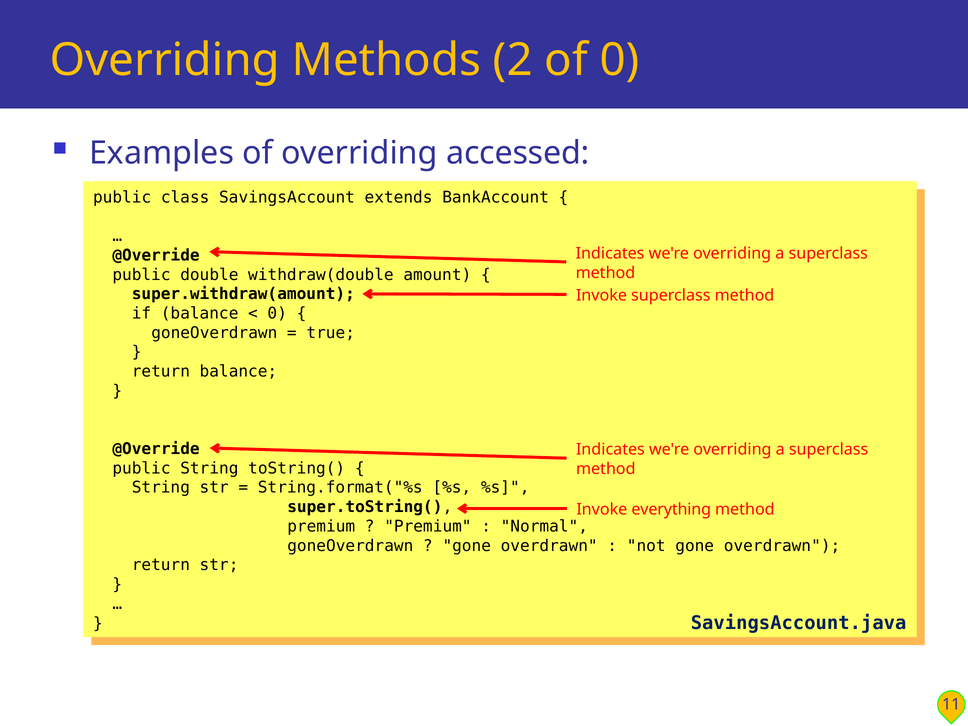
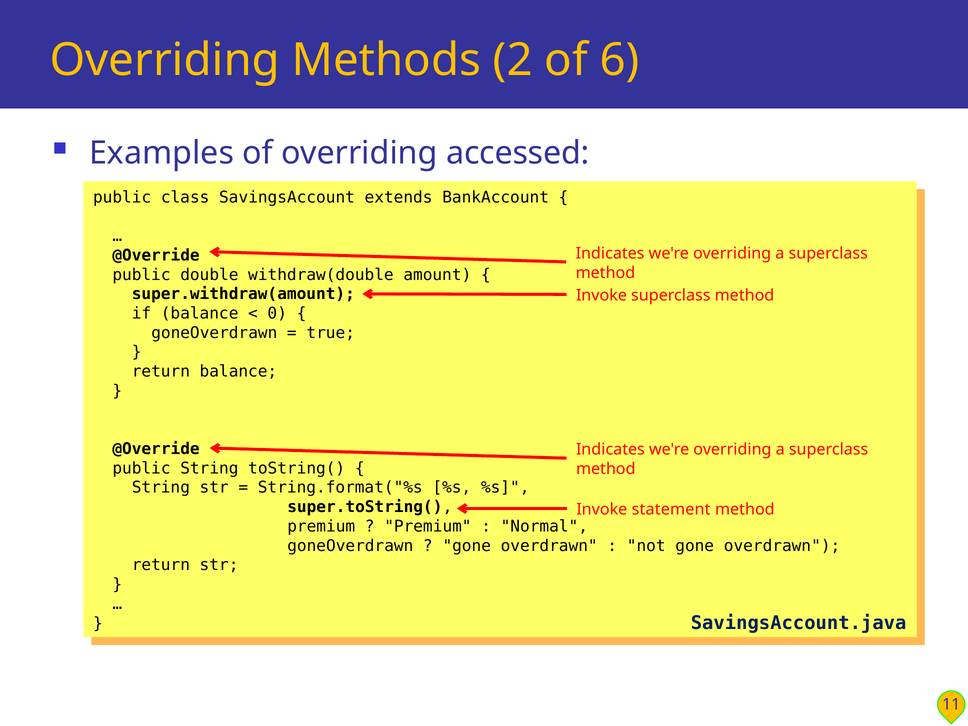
of 0: 0 -> 6
everything: everything -> statement
